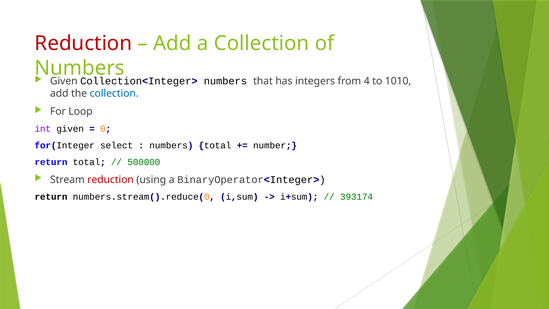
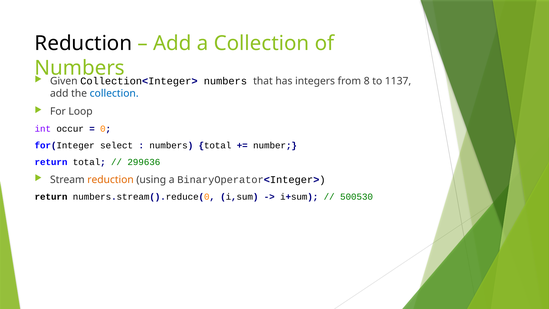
Reduction at (83, 43) colour: red -> black
4: 4 -> 8
1010: 1010 -> 1137
int given: given -> occur
500000: 500000 -> 299636
reduction at (111, 180) colour: red -> orange
393174: 393174 -> 500530
